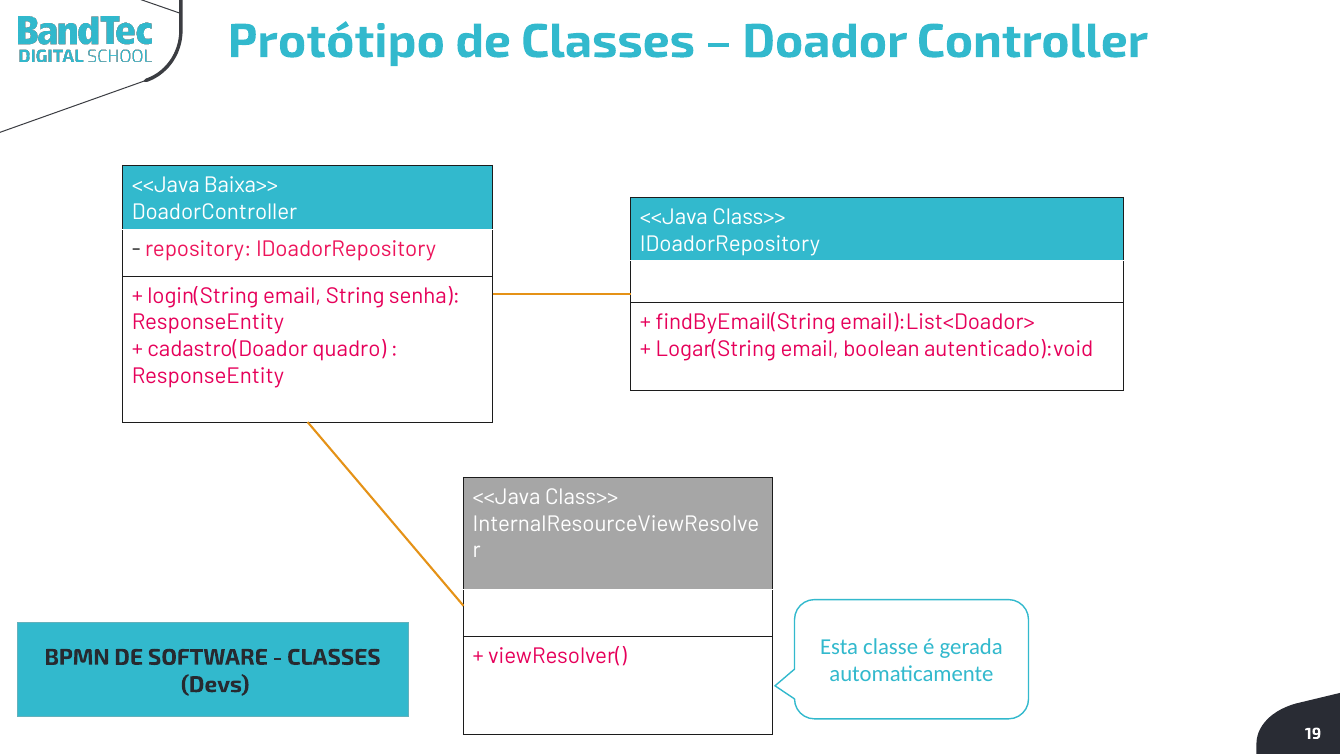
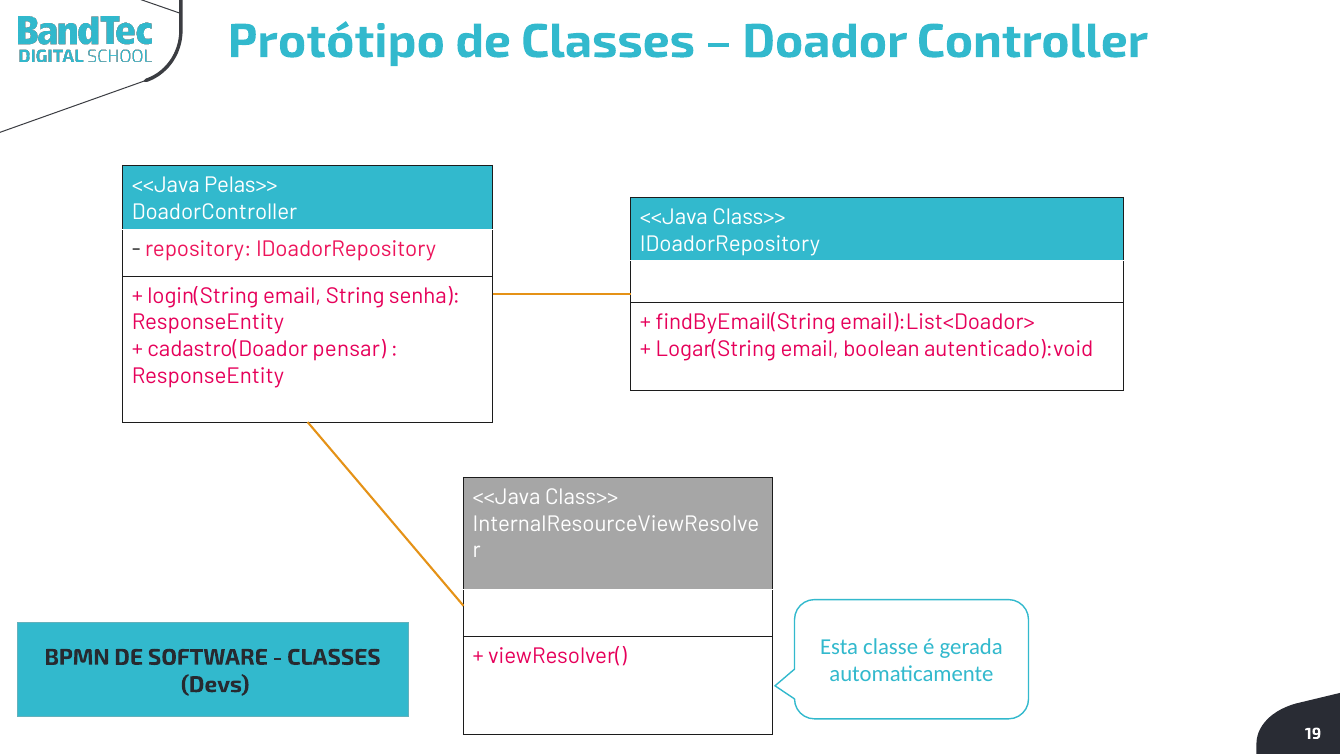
Baixa>>: Baixa>> -> Pelas>>
quadro: quadro -> pensar
